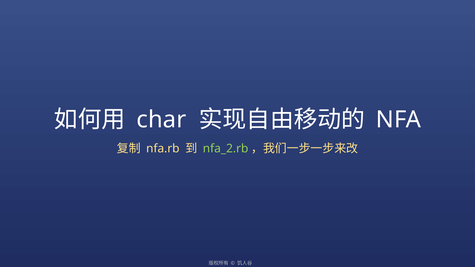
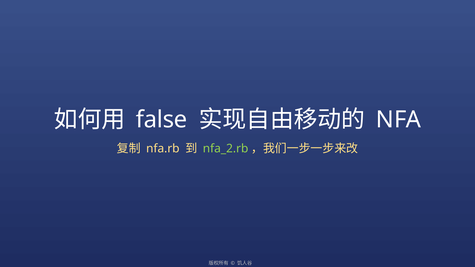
char: char -> false
